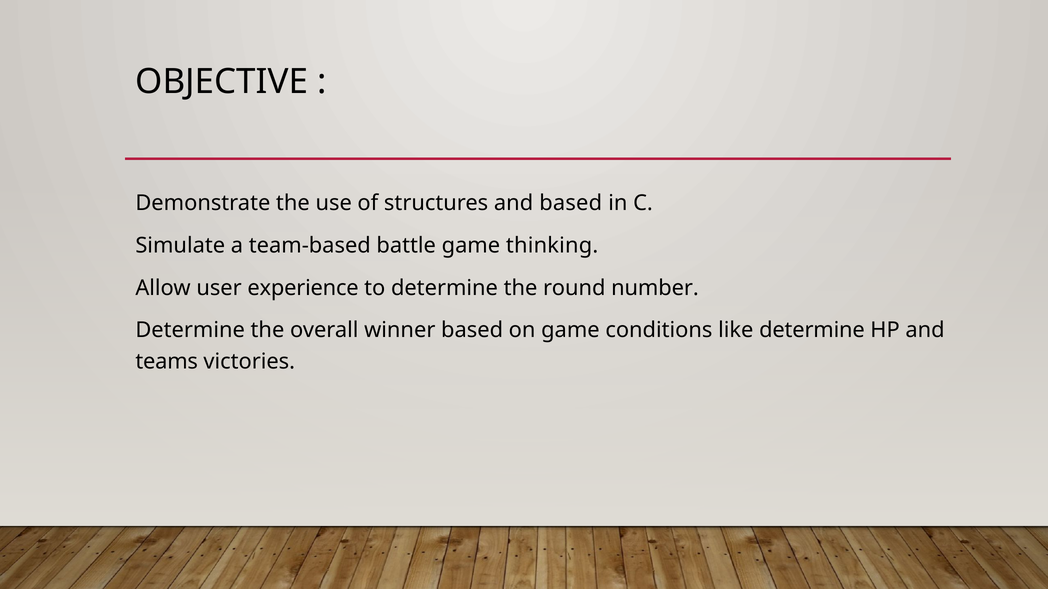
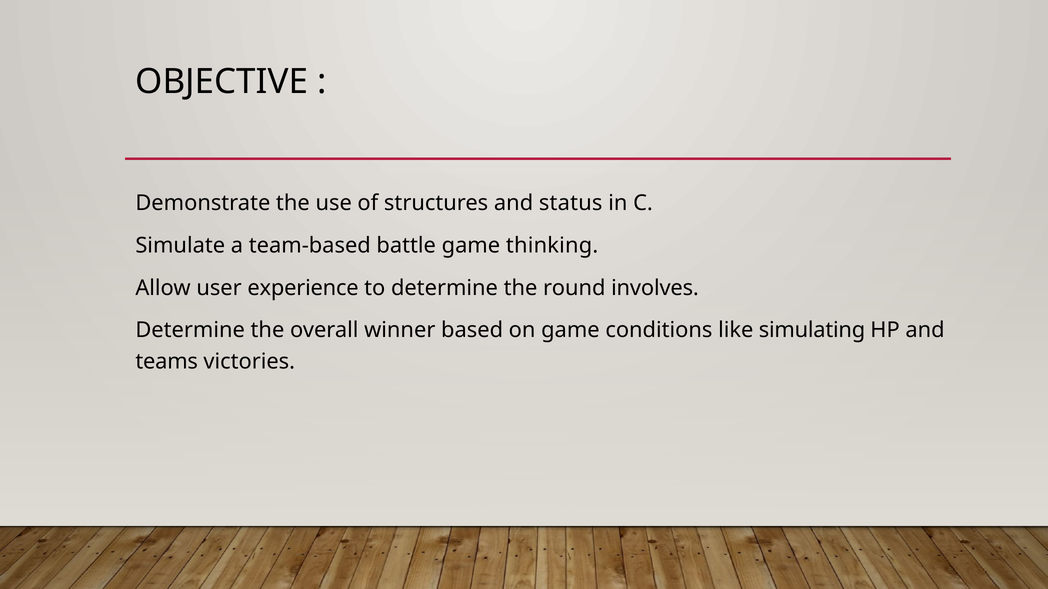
and based: based -> status
number: number -> involves
like determine: determine -> simulating
